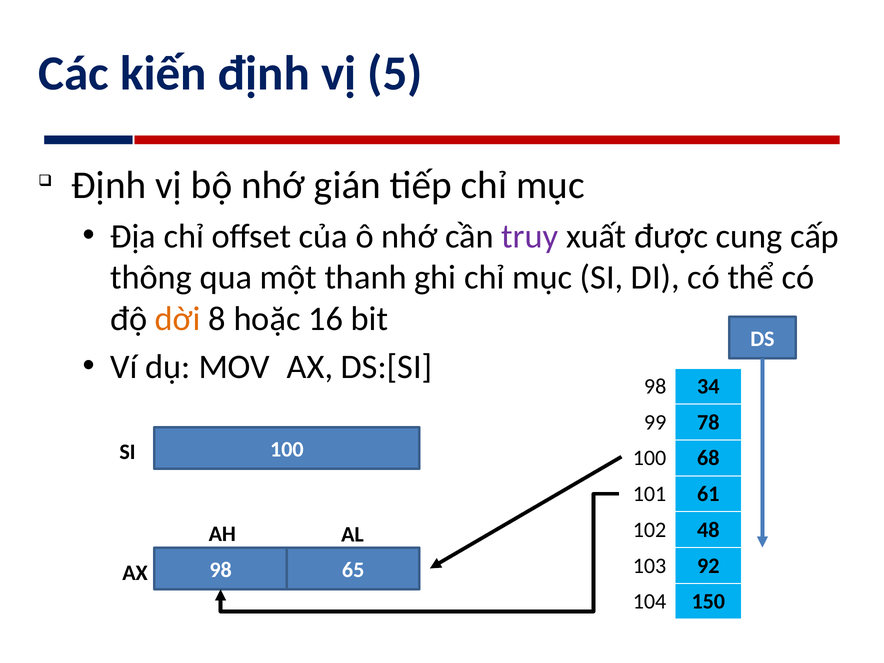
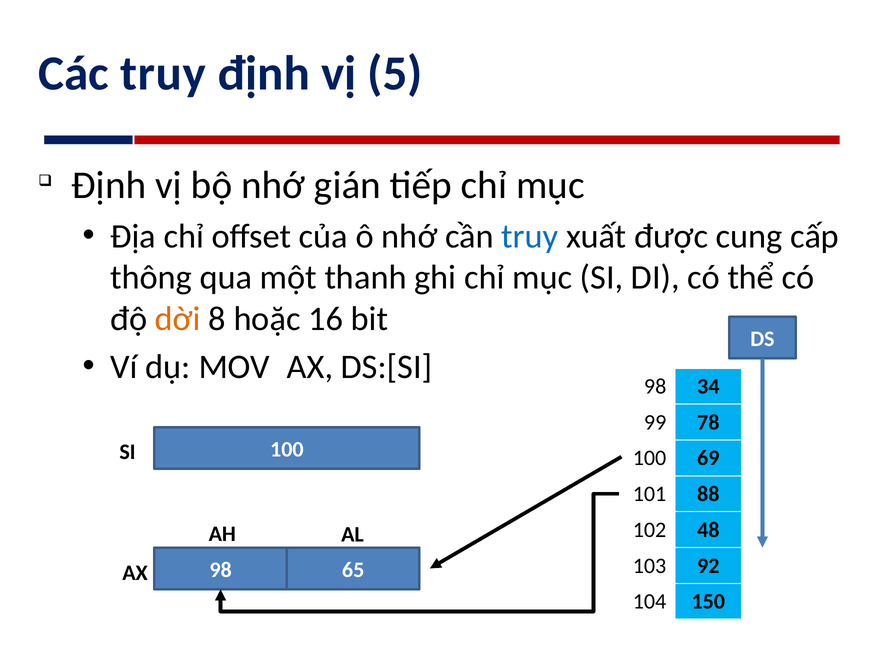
Các kiến: kiến -> truy
truy at (530, 236) colour: purple -> blue
68: 68 -> 69
61: 61 -> 88
